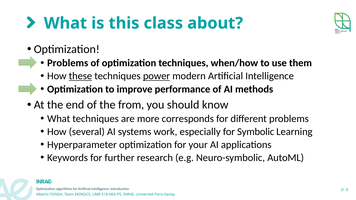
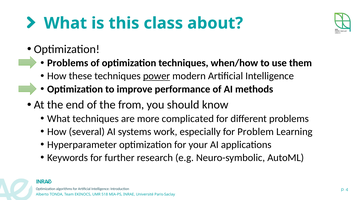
these underline: present -> none
corresponds: corresponds -> complicated
Symbolic: Symbolic -> Problem
